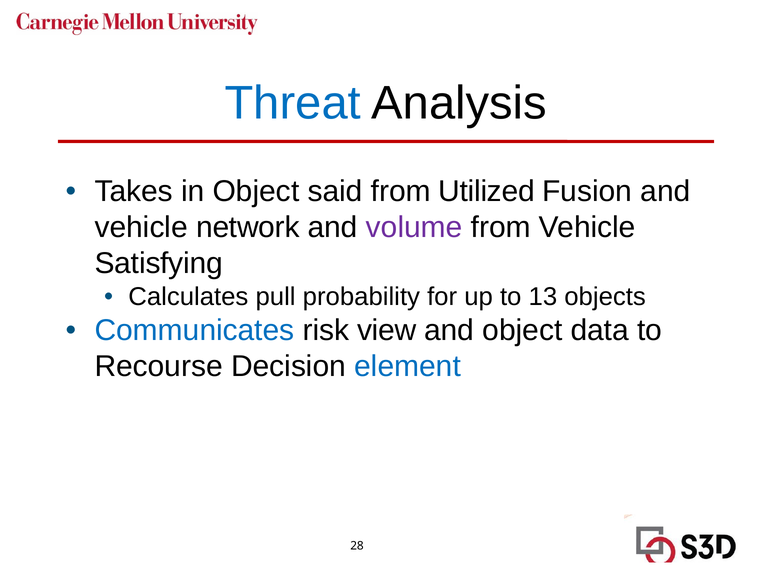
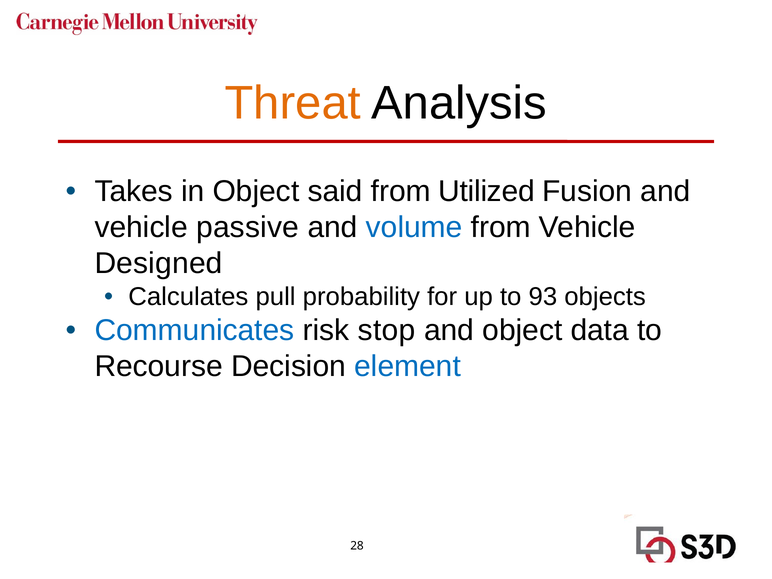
Threat colour: blue -> orange
network: network -> passive
volume colour: purple -> blue
Satisfying: Satisfying -> Designed
13: 13 -> 93
view: view -> stop
